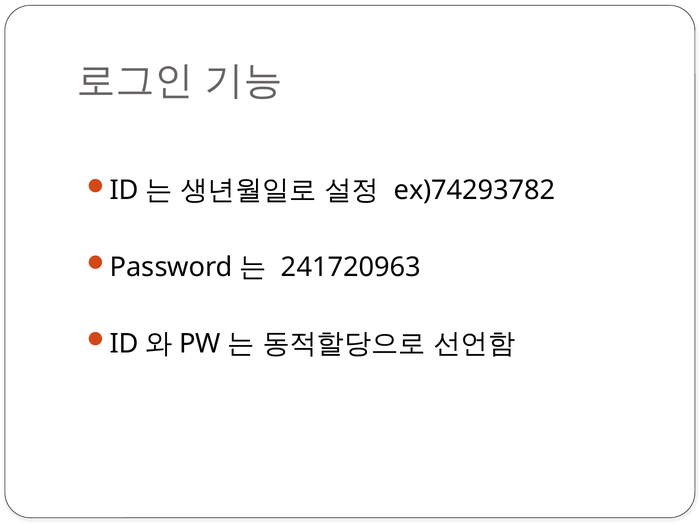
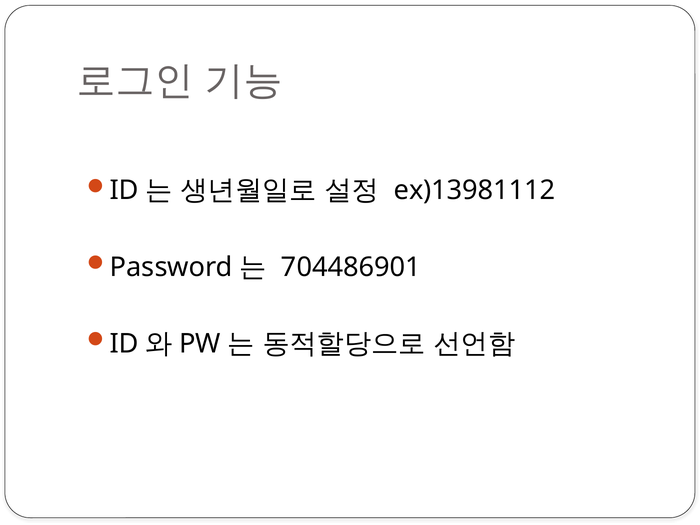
ex)74293782: ex)74293782 -> ex)13981112
241720963: 241720963 -> 704486901
